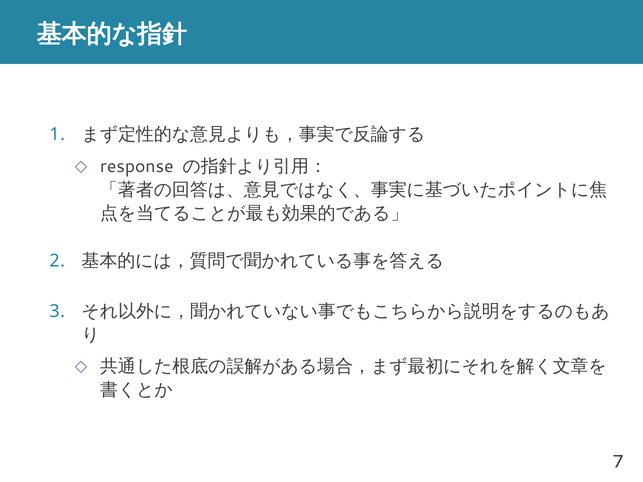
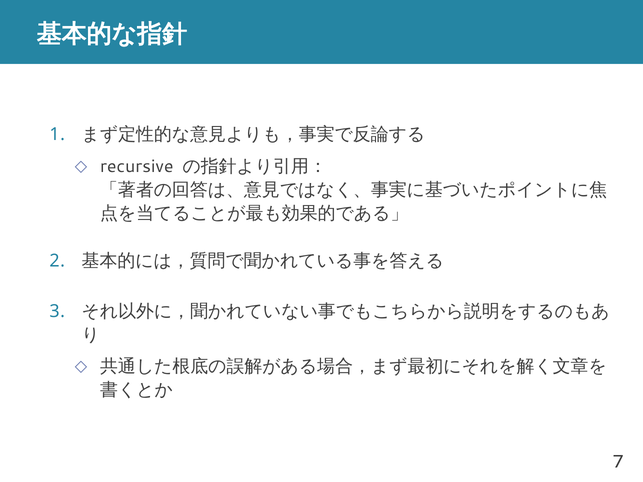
response: response -> recursive
